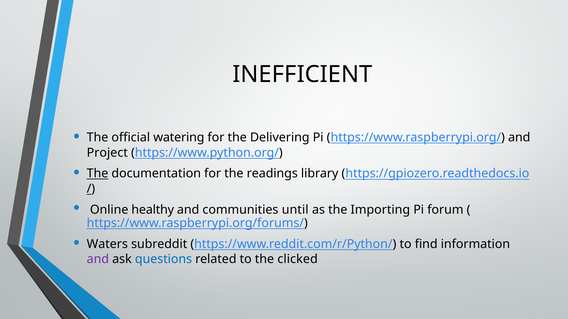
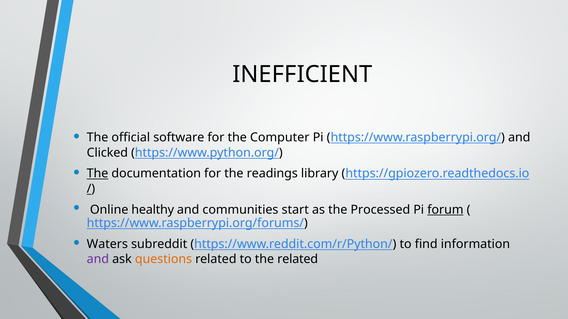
watering: watering -> software
Delivering: Delivering -> Computer
Project: Project -> Clicked
until: until -> start
Importing: Importing -> Processed
forum underline: none -> present
questions colour: blue -> orange
the clicked: clicked -> related
